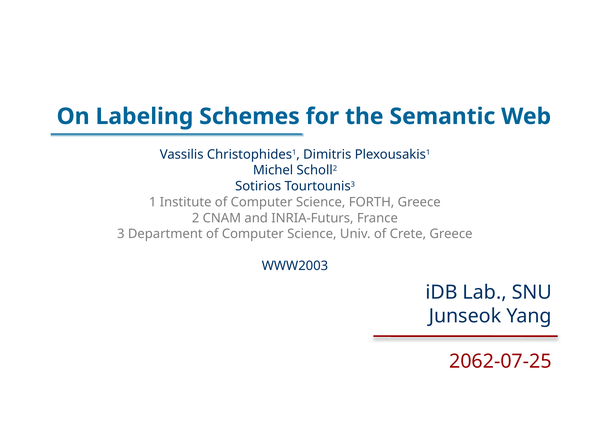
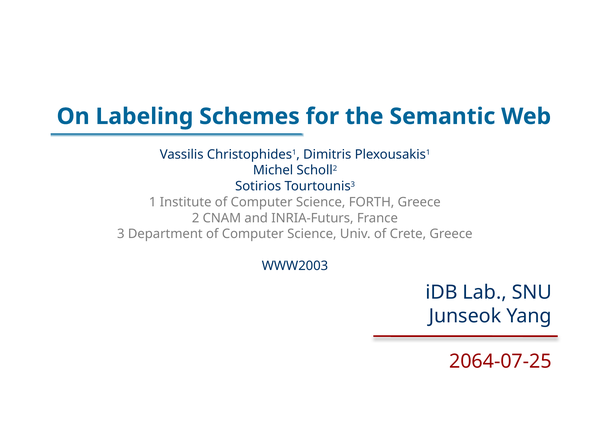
2062-07-25: 2062-07-25 -> 2064-07-25
